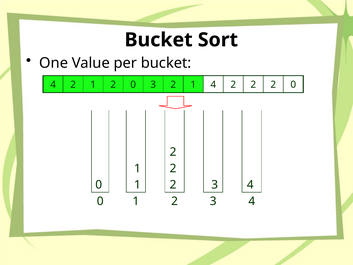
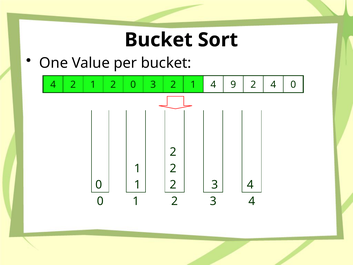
1 4 2: 2 -> 9
2 at (273, 85): 2 -> 4
